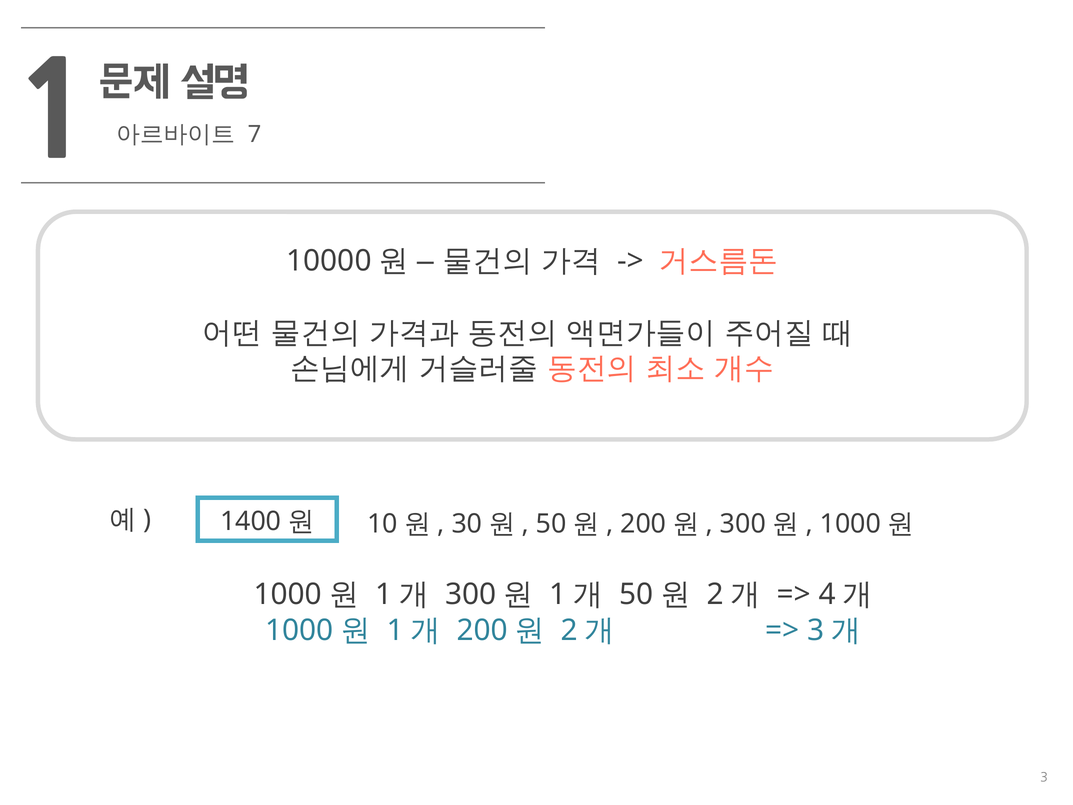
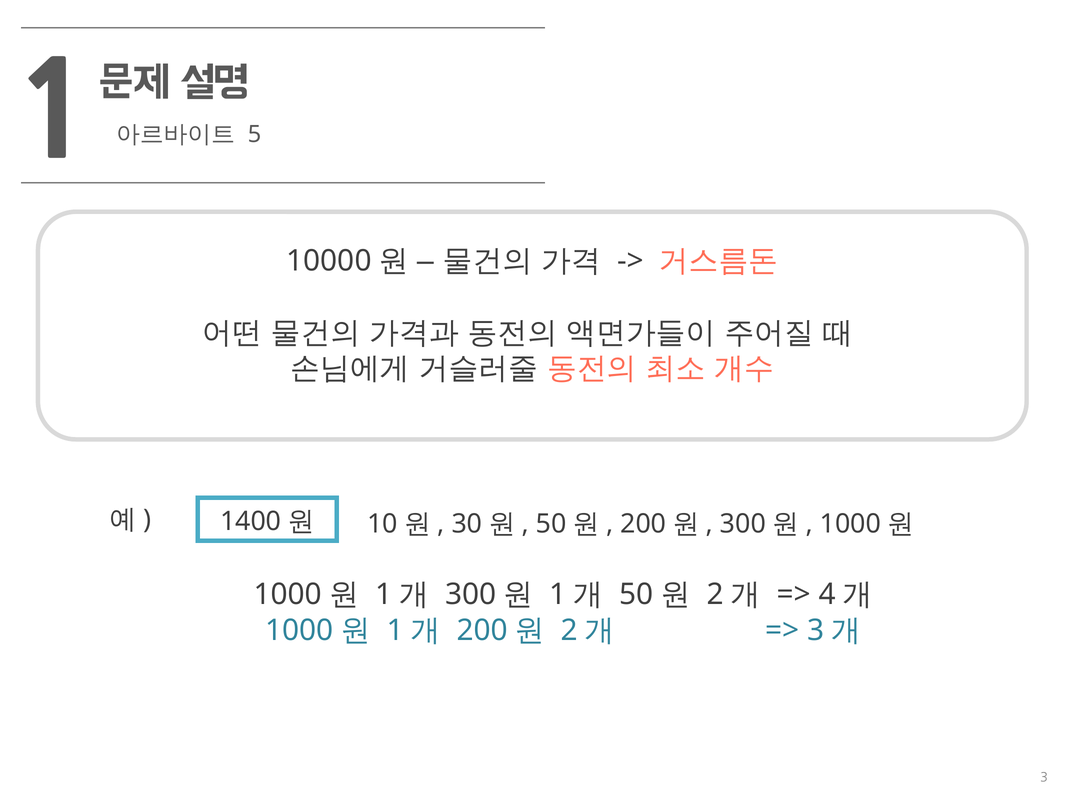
7: 7 -> 5
